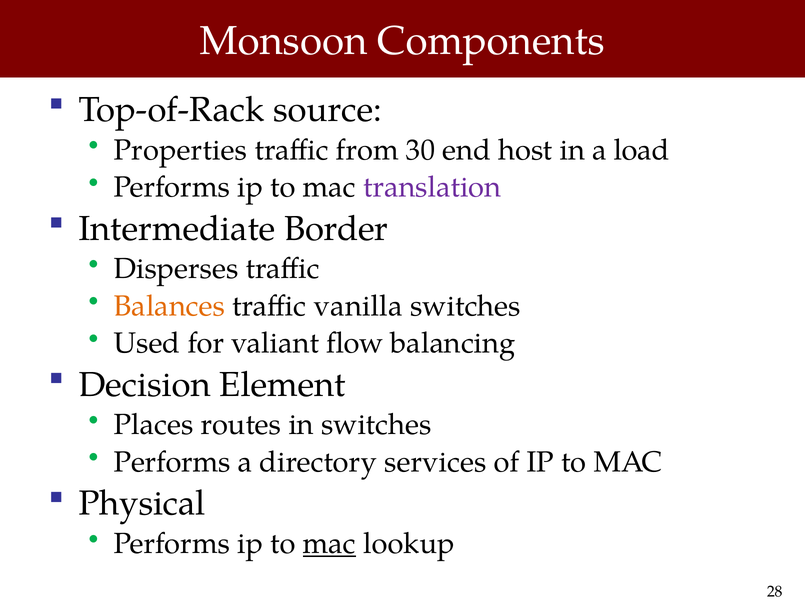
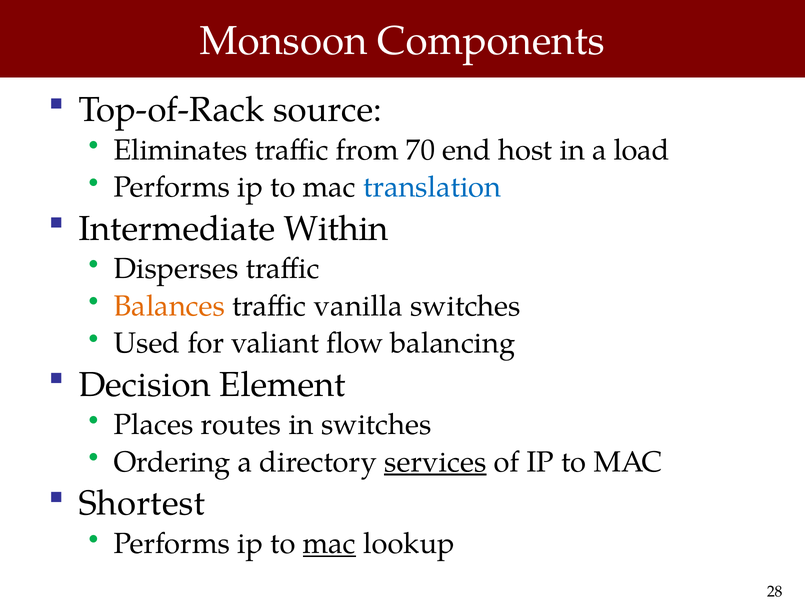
Properties: Properties -> Eliminates
30: 30 -> 70
translation colour: purple -> blue
Border: Border -> Within
Performs at (172, 462): Performs -> Ordering
services underline: none -> present
Physical: Physical -> Shortest
